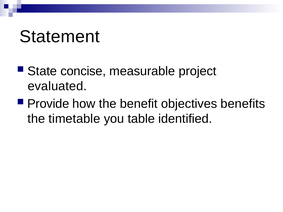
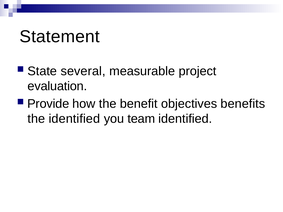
concise: concise -> several
evaluated: evaluated -> evaluation
the timetable: timetable -> identified
table: table -> team
